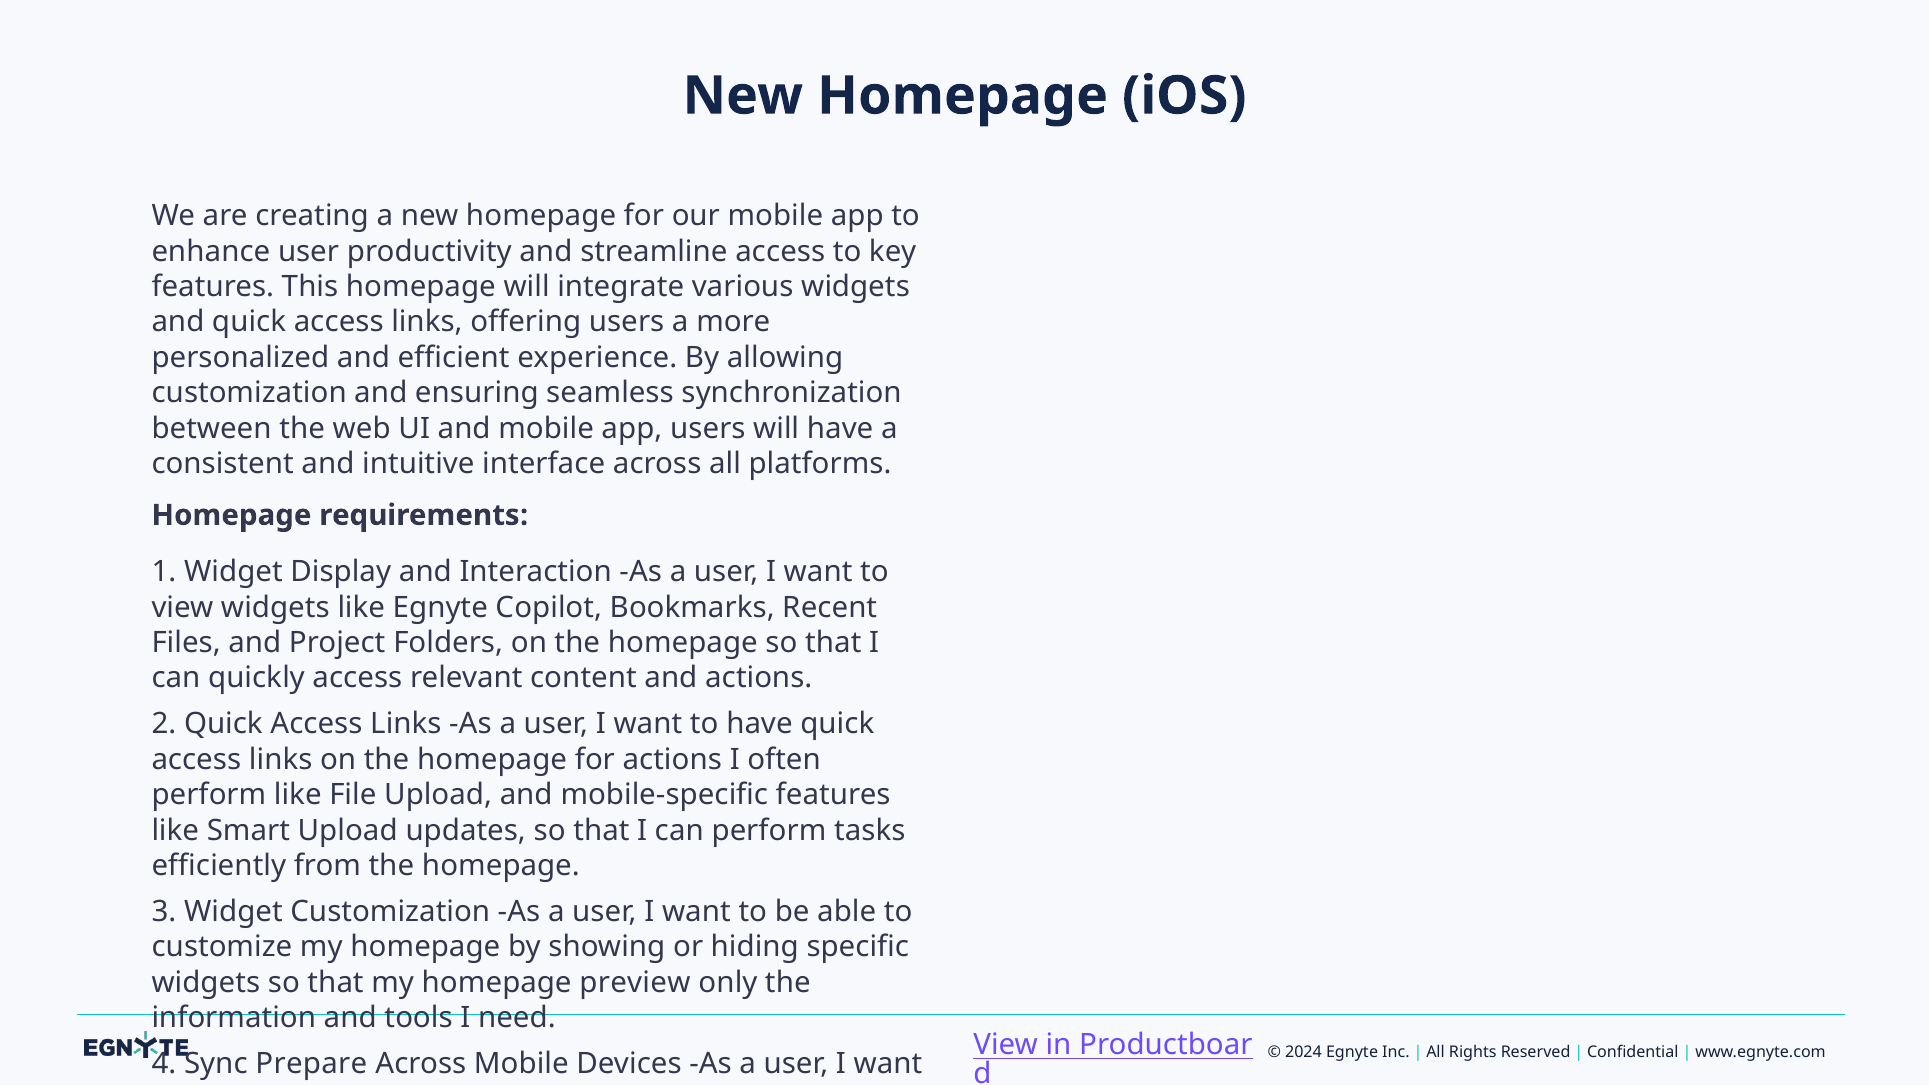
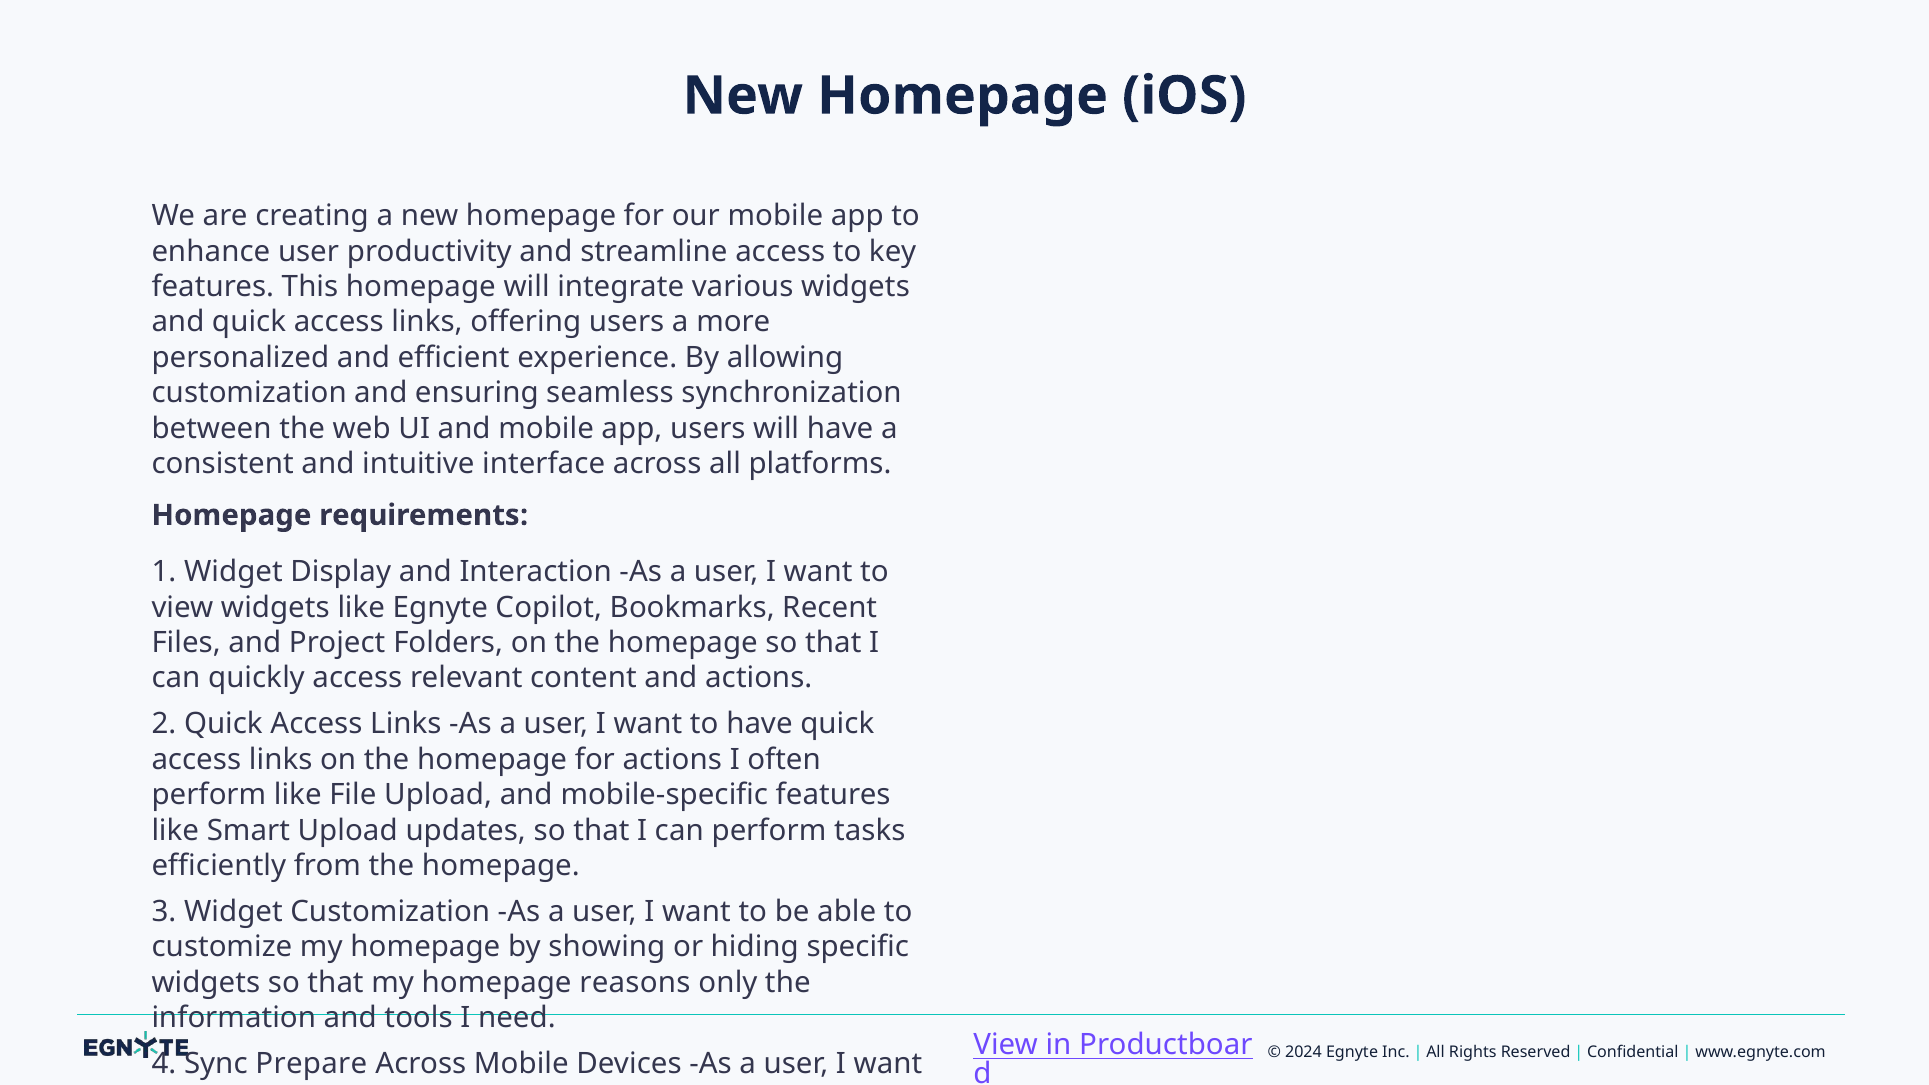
preview: preview -> reasons
